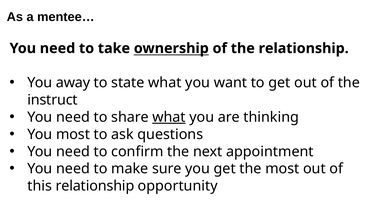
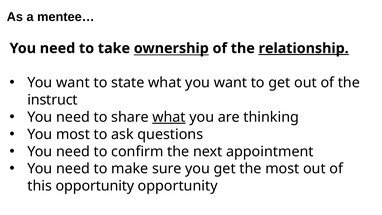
relationship at (304, 48) underline: none -> present
away at (73, 83): away -> want
this relationship: relationship -> opportunity
